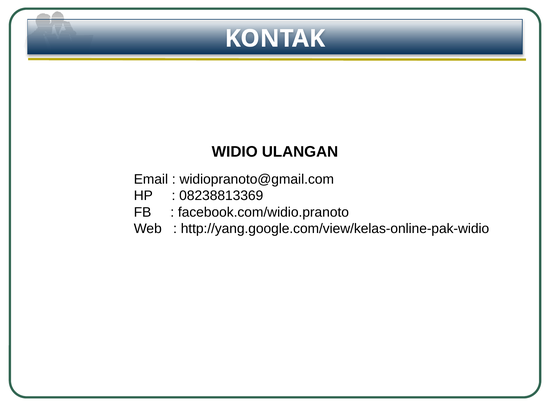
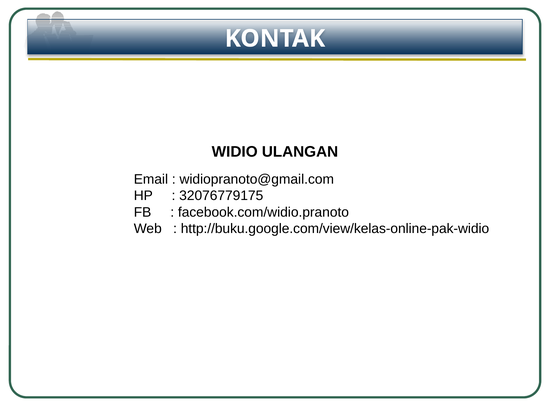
08238813369: 08238813369 -> 32076779175
http://yang.google.com/view/kelas-online-pak-widio: http://yang.google.com/view/kelas-online-pak-widio -> http://buku.google.com/view/kelas-online-pak-widio
